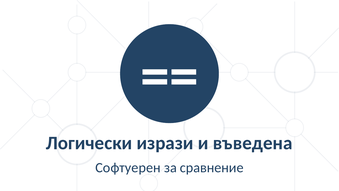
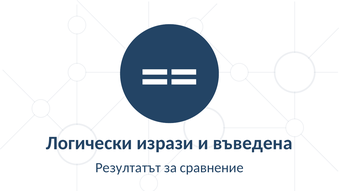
Софтуерен: Софтуерен -> Резултатът
